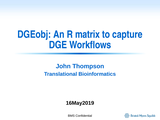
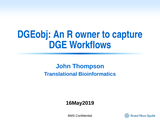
matrix: matrix -> owner
